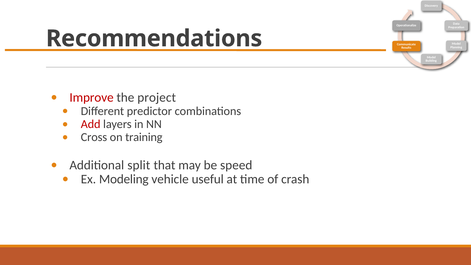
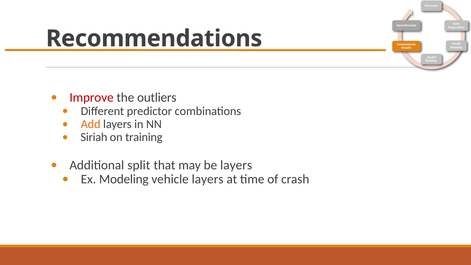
project: project -> outliers
Add colour: red -> orange
Cross: Cross -> Siriah
be speed: speed -> layers
vehicle useful: useful -> layers
